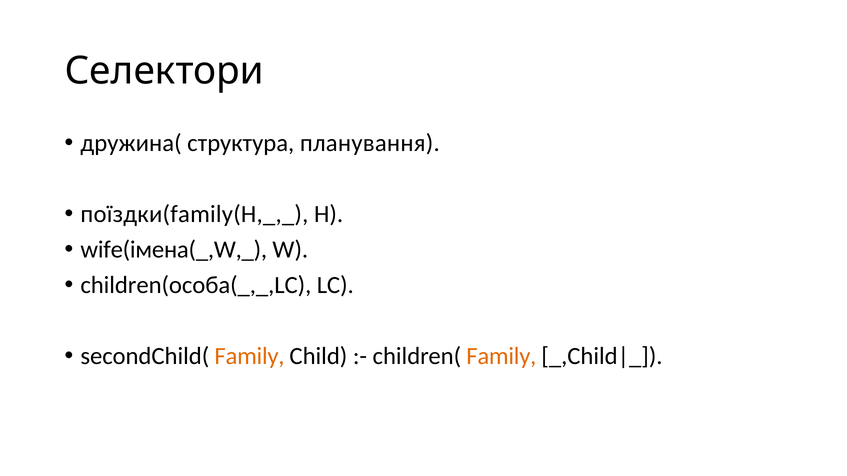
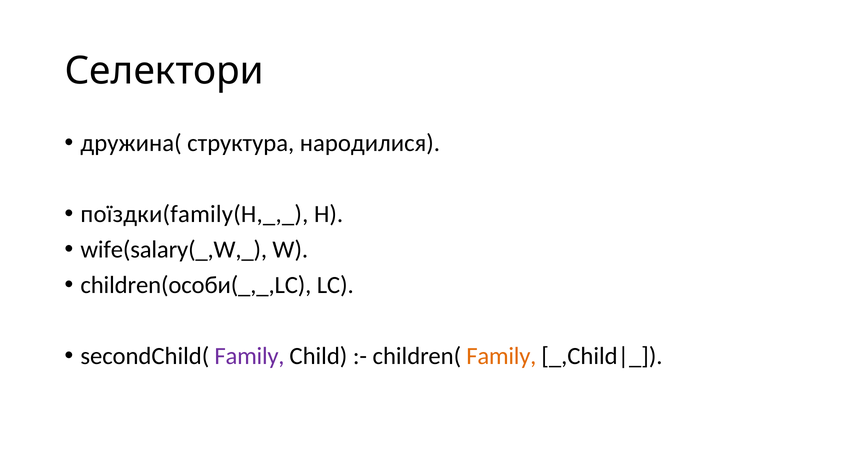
планування: планування -> народилися
wife(імена(_,W,_: wife(імена(_,W,_ -> wife(salary(_,W,_
children(особа(_,_,LC: children(особа(_,_,LC -> children(особи(_,_,LC
Family at (249, 356) colour: orange -> purple
